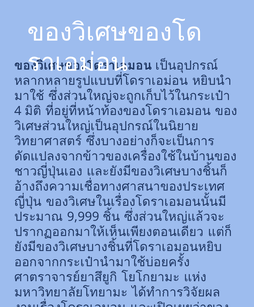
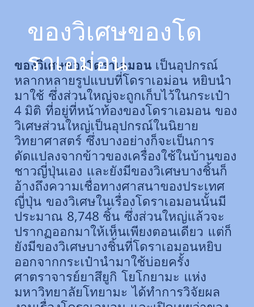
9,999: 9,999 -> 8,748
